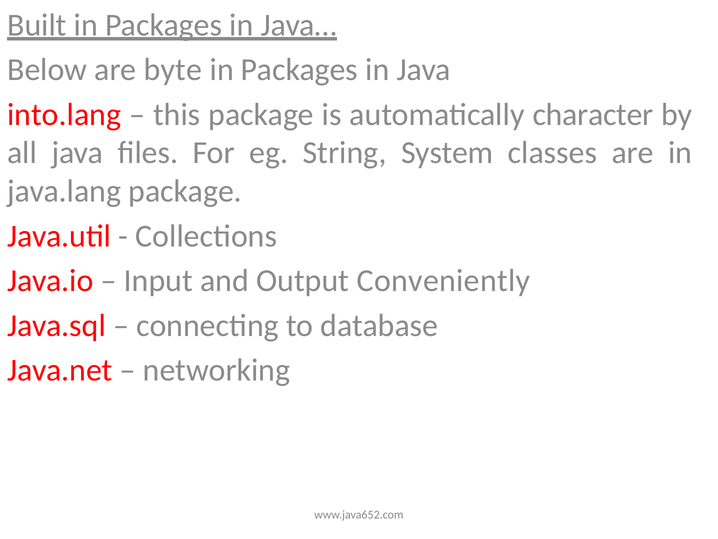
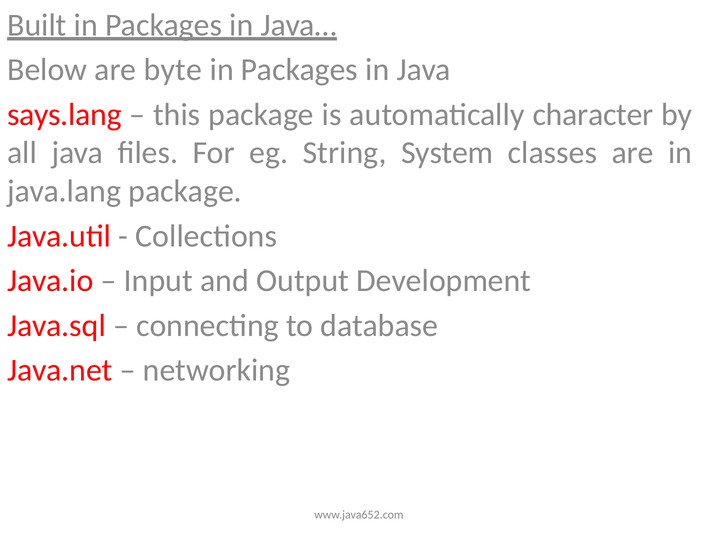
into.lang: into.lang -> says.lang
Conveniently: Conveniently -> Development
